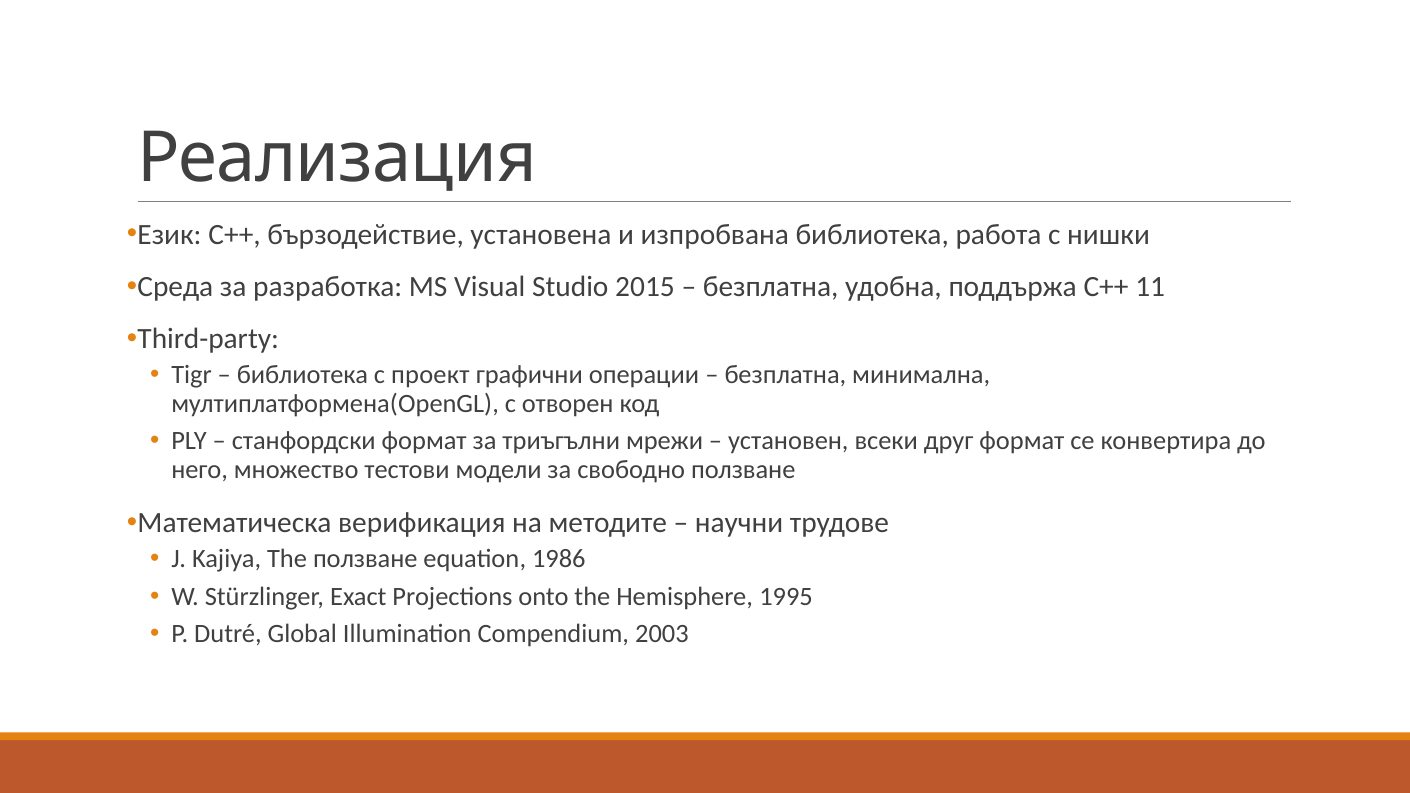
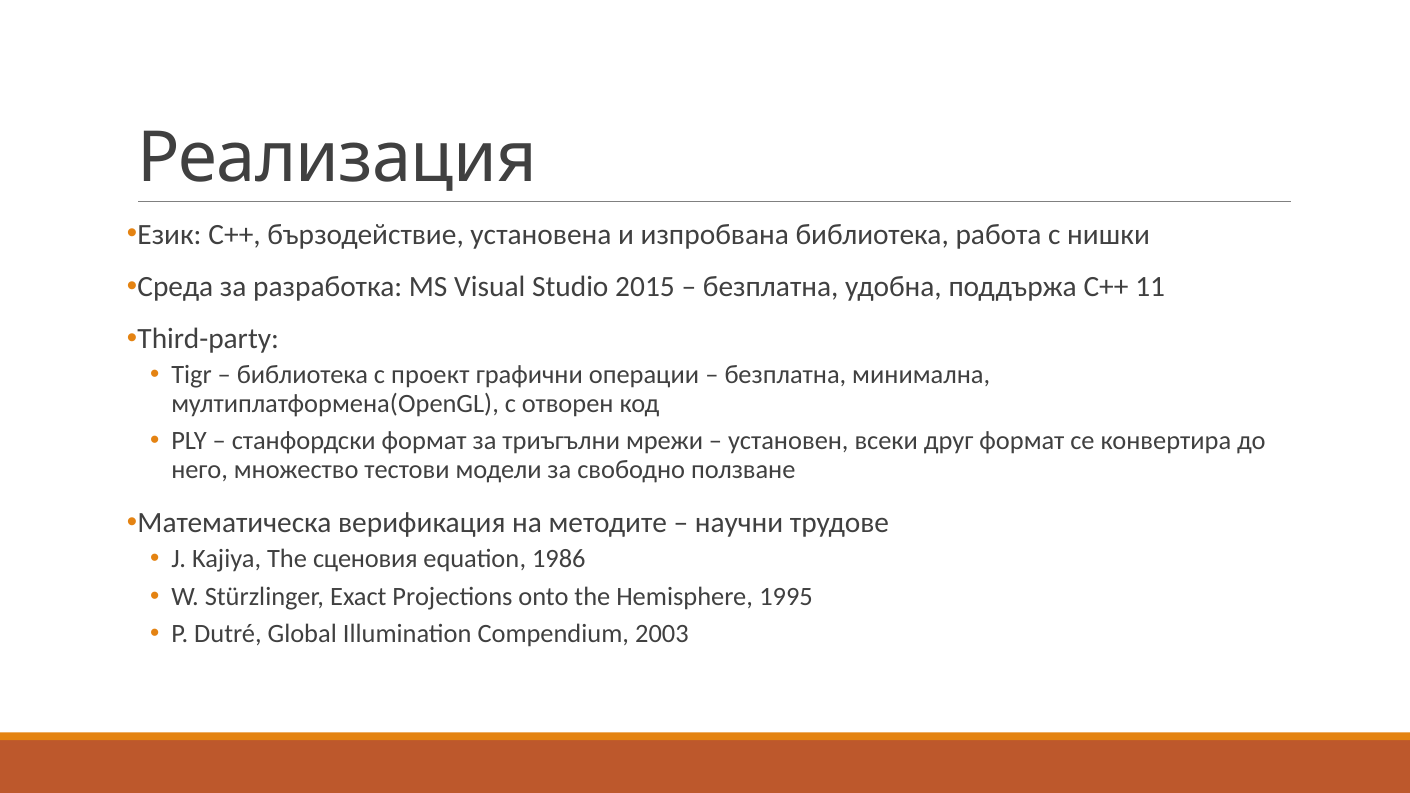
The ползване: ползване -> сценовия
